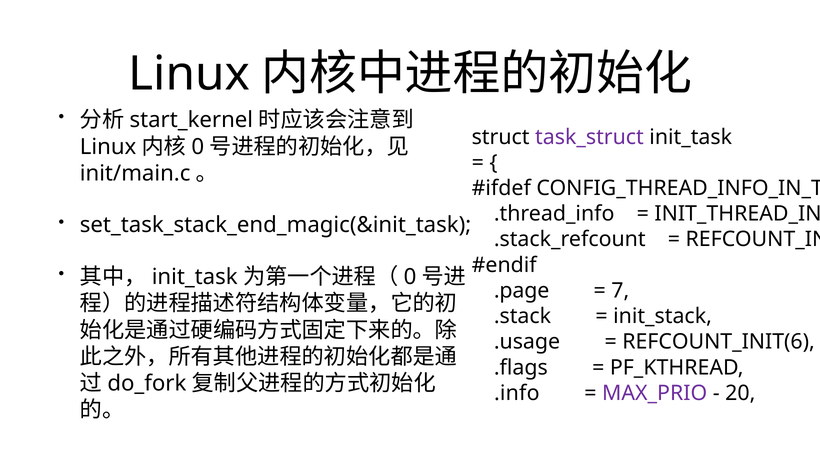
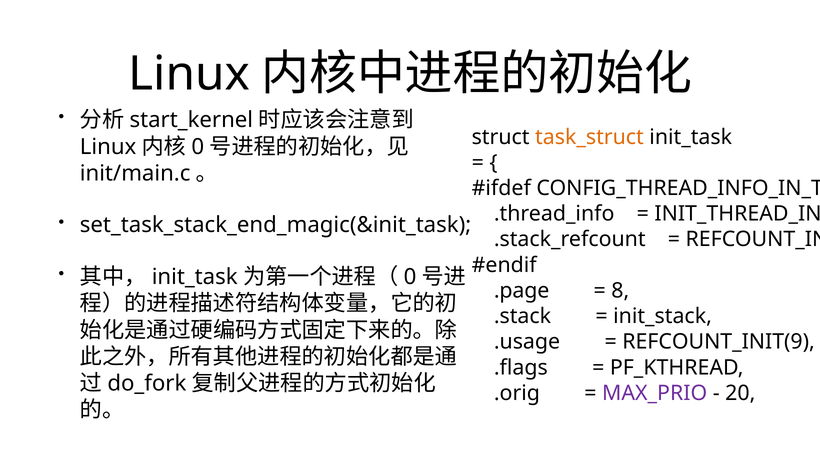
task_struct colour: purple -> orange
7: 7 -> 8
REFCOUNT_INIT(6: REFCOUNT_INIT(6 -> REFCOUNT_INIT(9
.info: .info -> .orig
